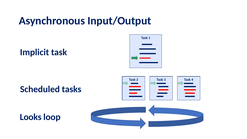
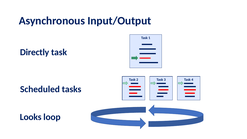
Implicit: Implicit -> Directly
